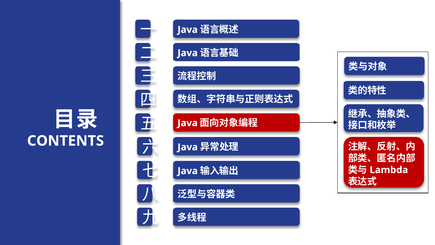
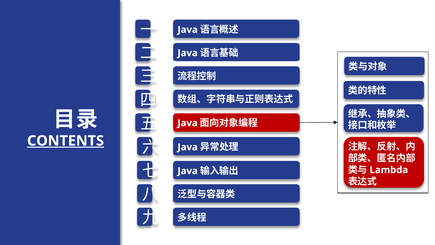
CONTENTS underline: none -> present
